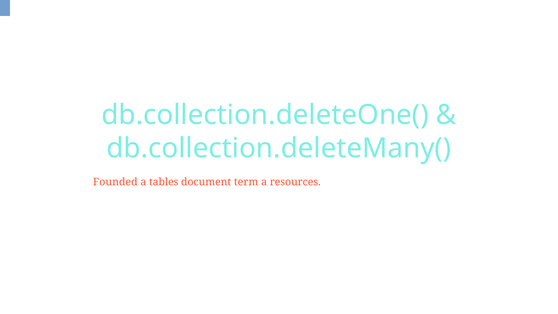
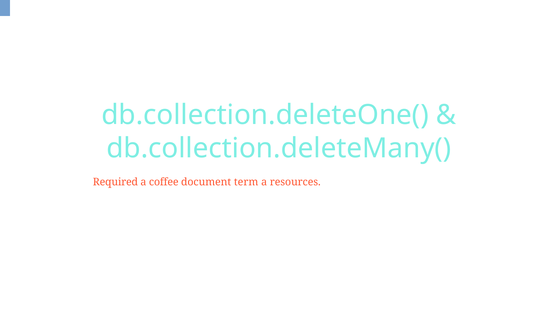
Founded: Founded -> Required
tables: tables -> coffee
